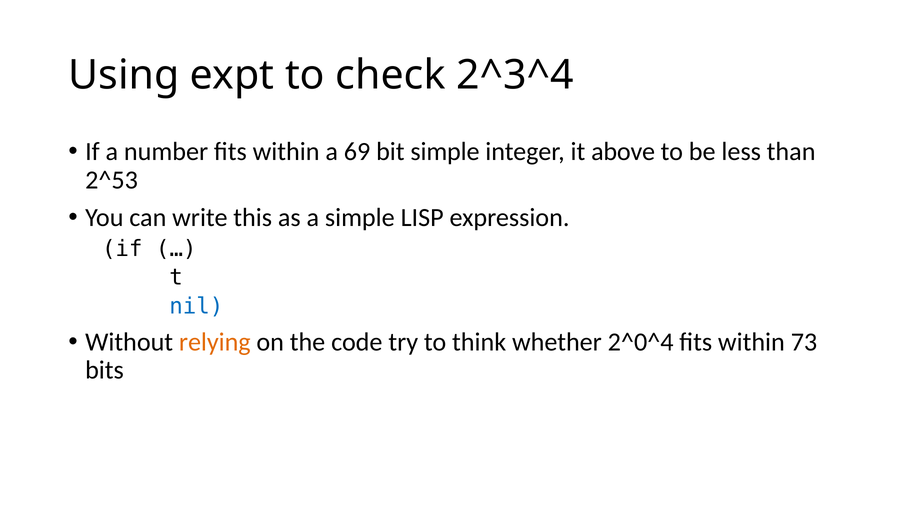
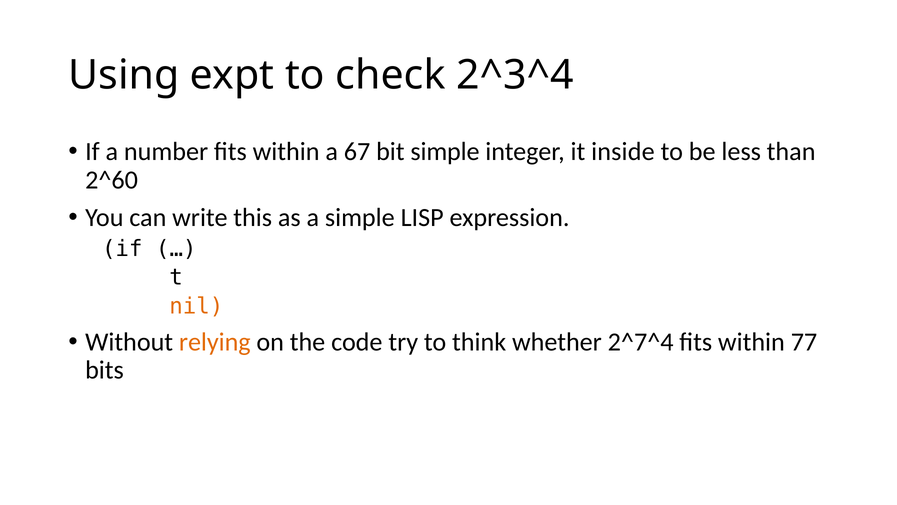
69: 69 -> 67
above: above -> inside
2^53: 2^53 -> 2^60
nil colour: blue -> orange
2^0^4: 2^0^4 -> 2^7^4
73: 73 -> 77
